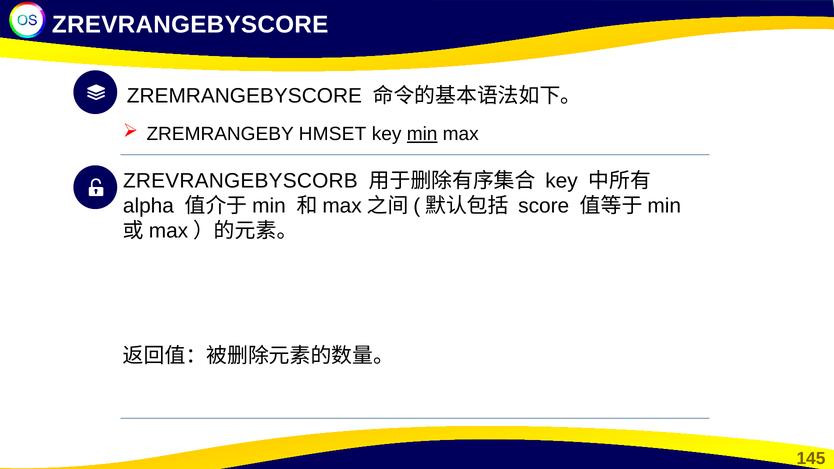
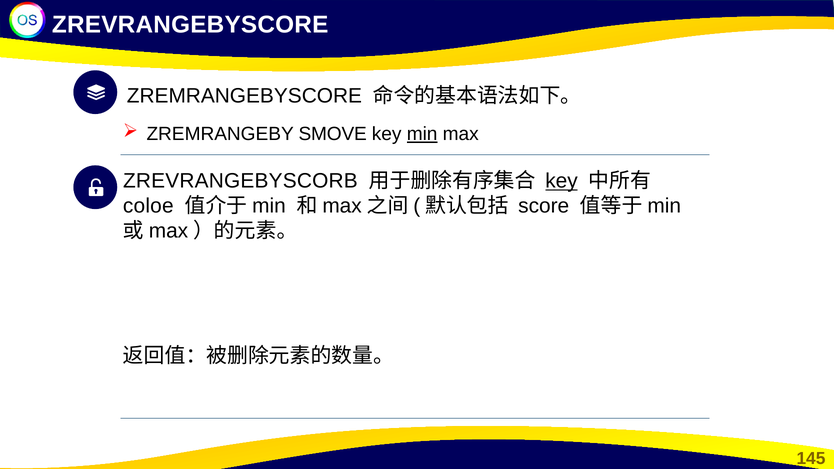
HMSET: HMSET -> SMOVE
key at (561, 181) underline: none -> present
alpha: alpha -> coloe
